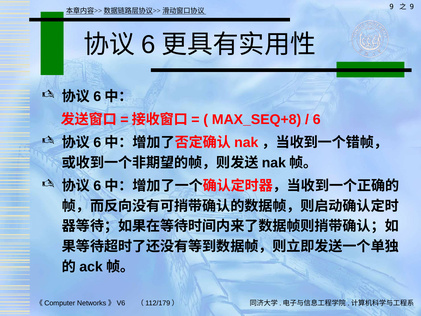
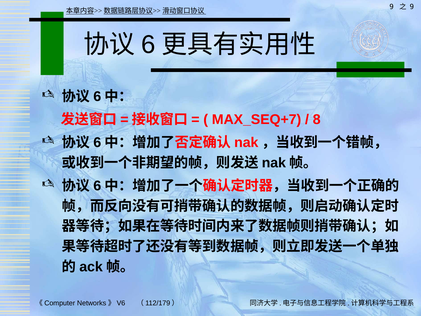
MAX_SEQ+8: MAX_SEQ+8 -> MAX_SEQ+7
6 at (317, 120): 6 -> 8
